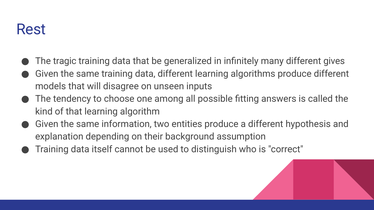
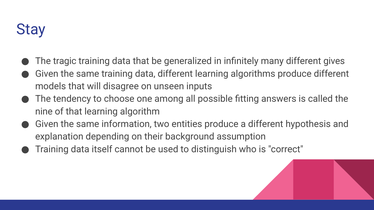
Rest: Rest -> Stay
kind: kind -> nine
